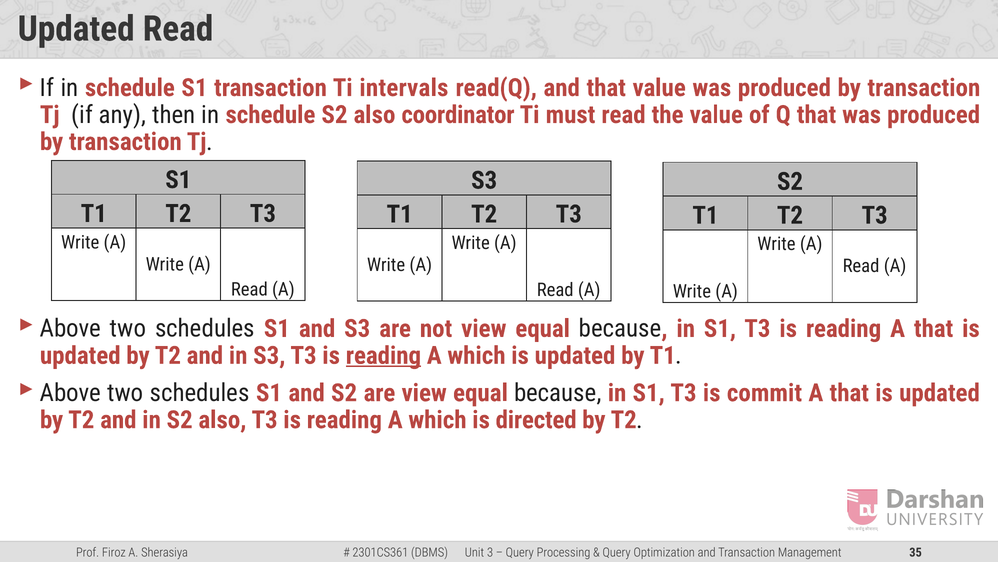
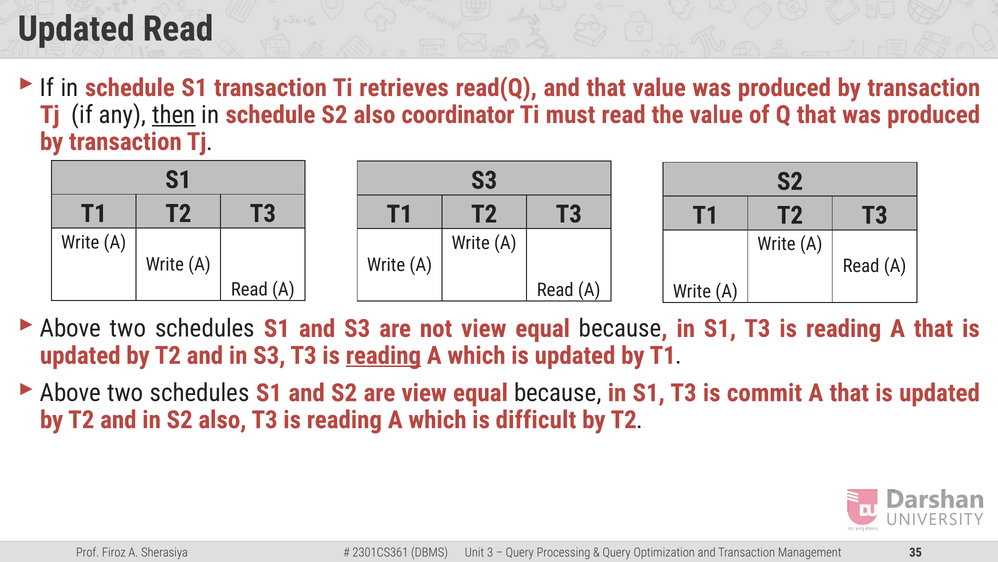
intervals: intervals -> retrieves
then underline: none -> present
directed: directed -> difficult
